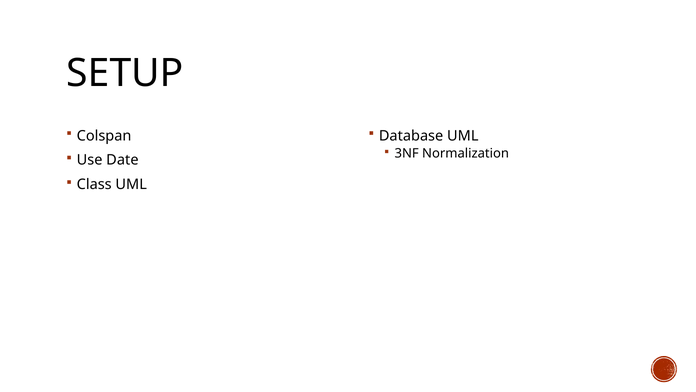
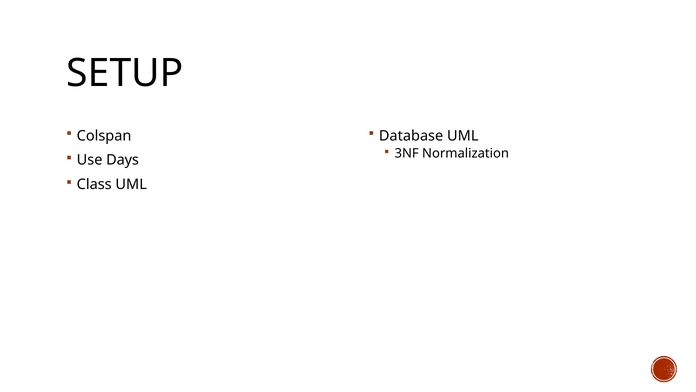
Date: Date -> Days
